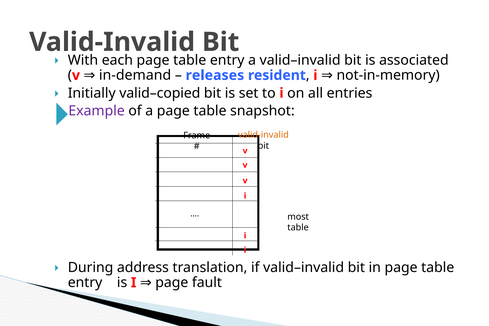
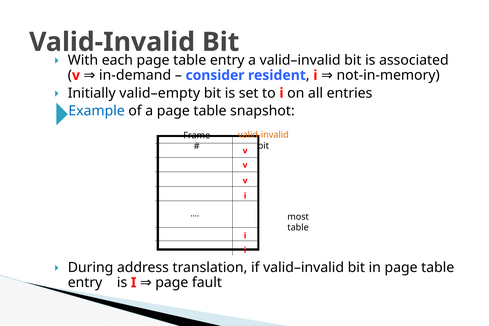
releases: releases -> consider
valid–copied: valid–copied -> valid–empty
Example colour: purple -> blue
